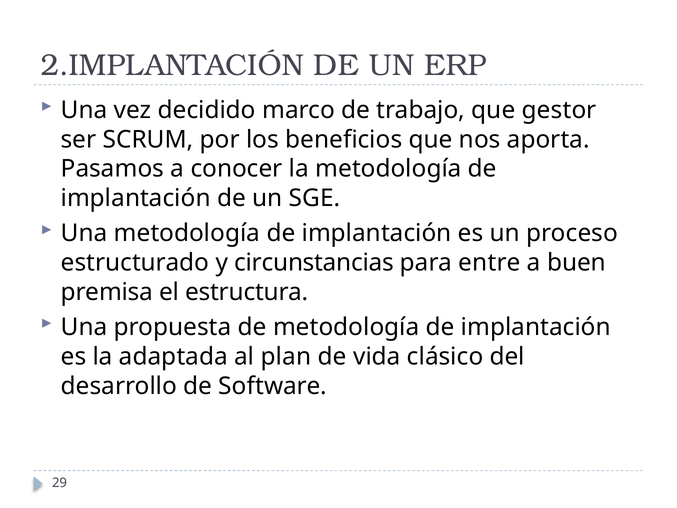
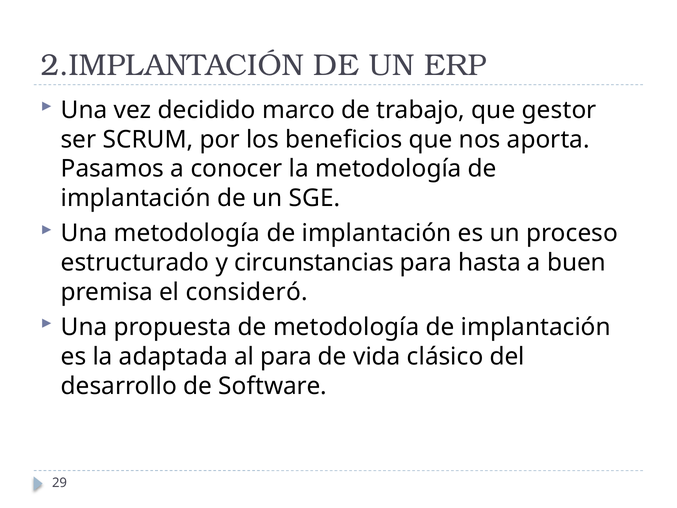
entre: entre -> hasta
estructura: estructura -> consideró
al plan: plan -> para
